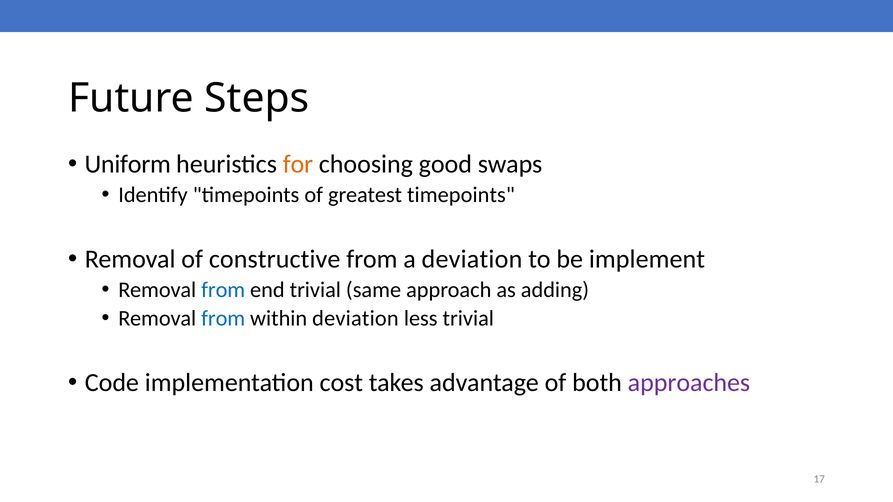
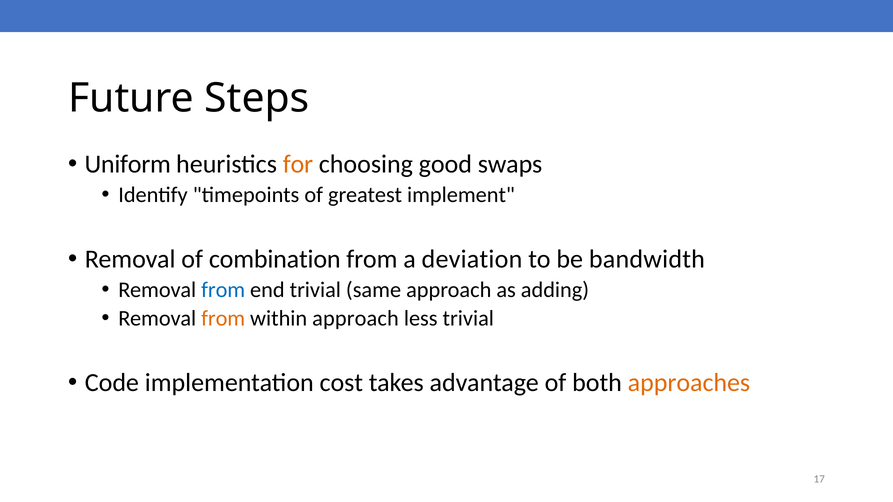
greatest timepoints: timepoints -> implement
constructive: constructive -> combination
implement: implement -> bandwidth
from at (223, 319) colour: blue -> orange
within deviation: deviation -> approach
approaches colour: purple -> orange
